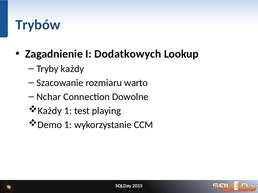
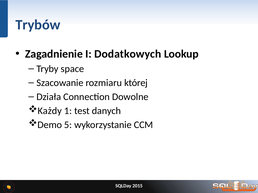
Tryby każdy: każdy -> space
warto: warto -> której
Nchar: Nchar -> Działa
playing: playing -> danych
Demo 1: 1 -> 5
